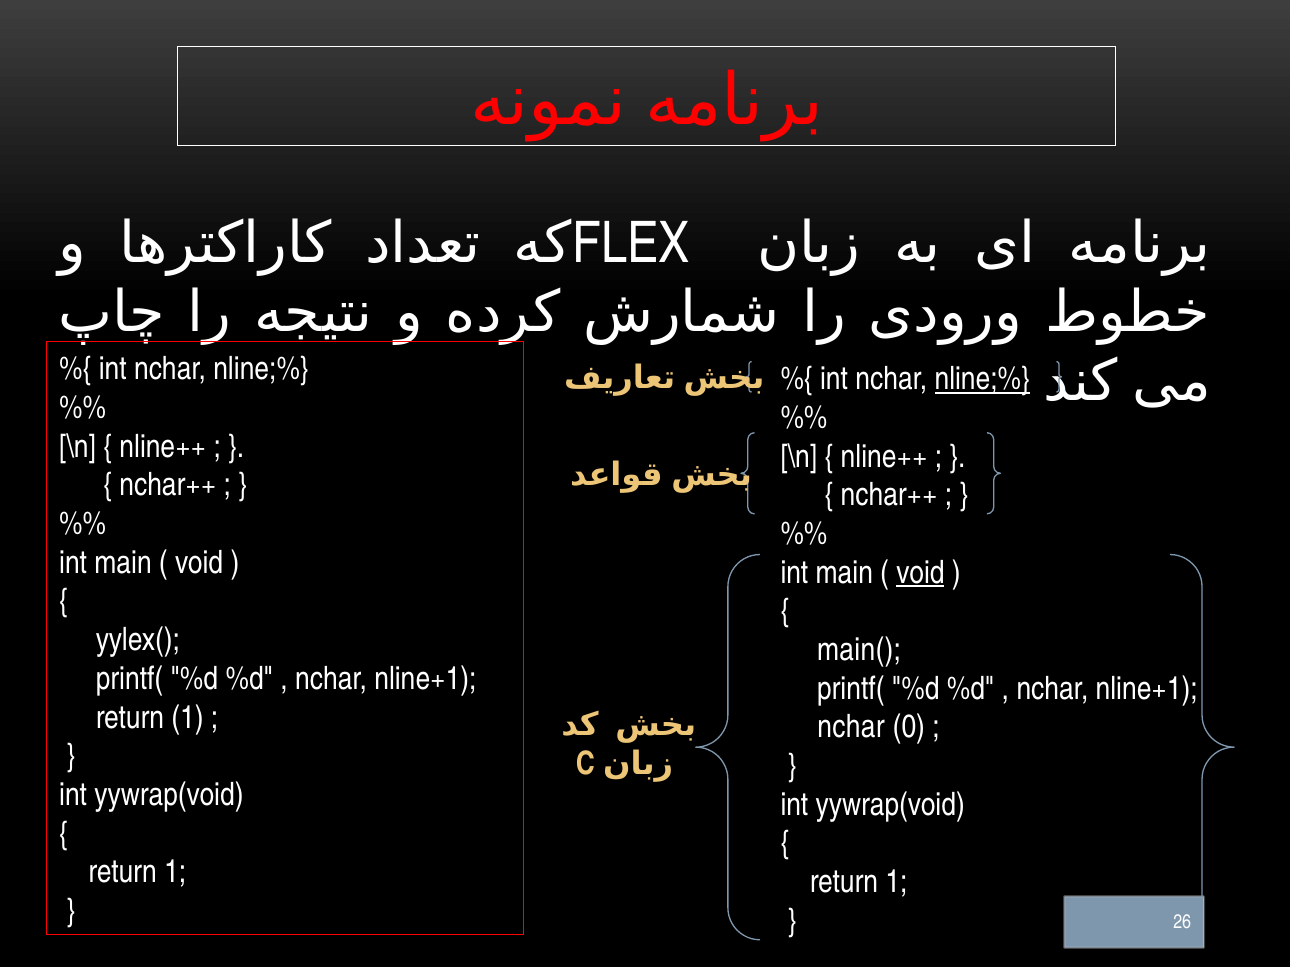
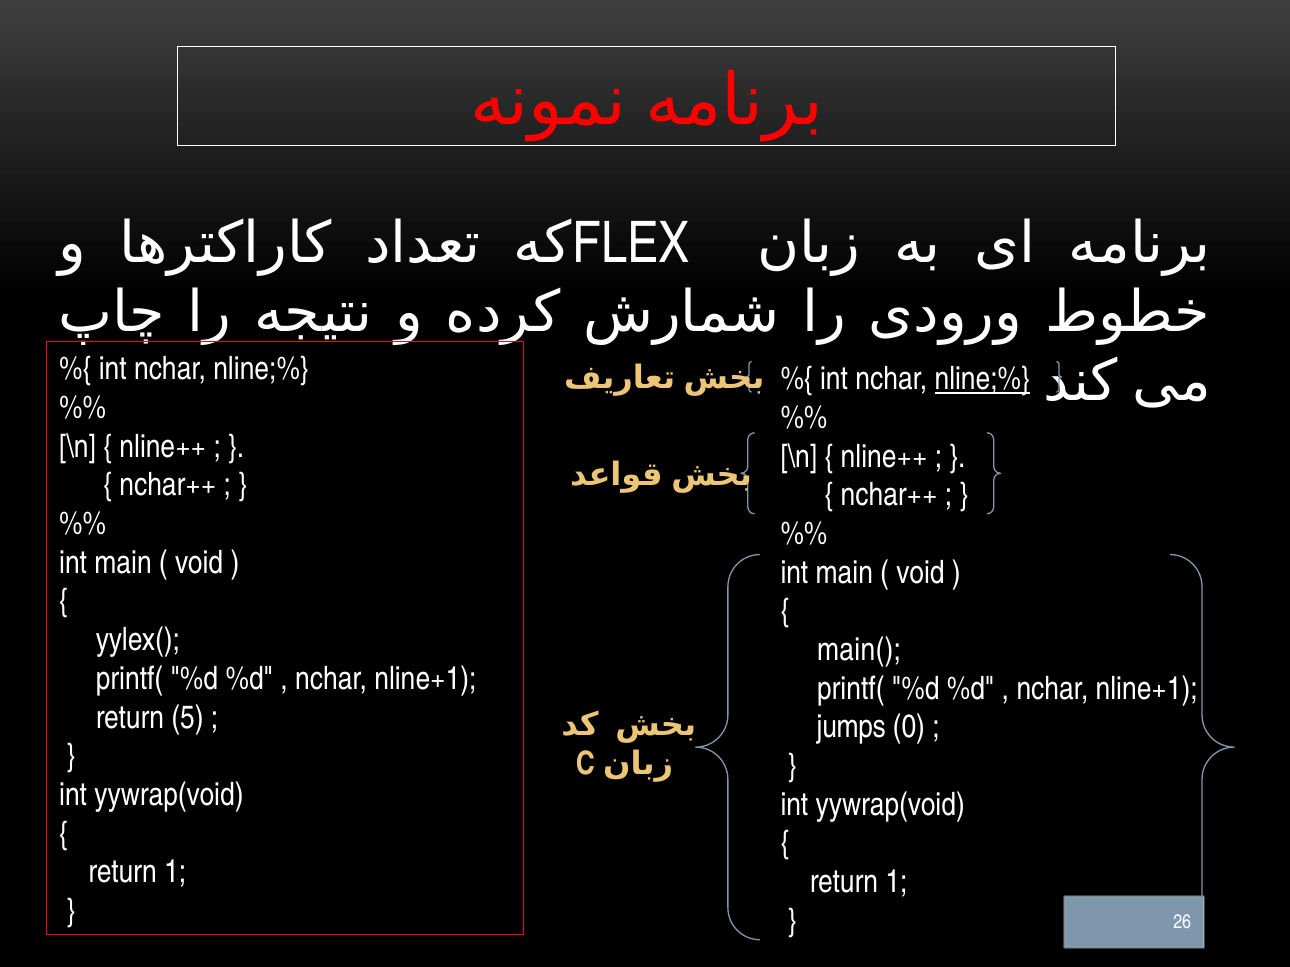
void at (920, 573) underline: present -> none
1 at (188, 718): 1 -> 5
nchar at (851, 728): nchar -> jumps
